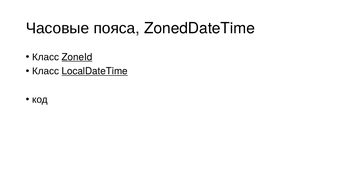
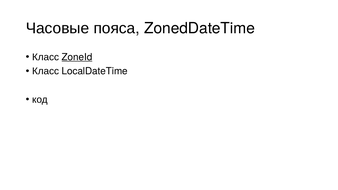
LocalDateTime underline: present -> none
